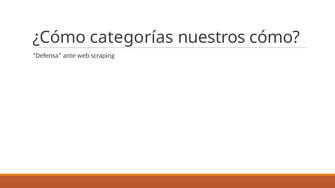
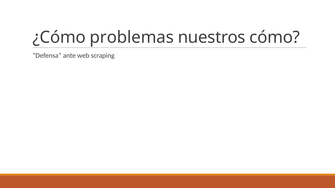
categorías: categorías -> problemas
